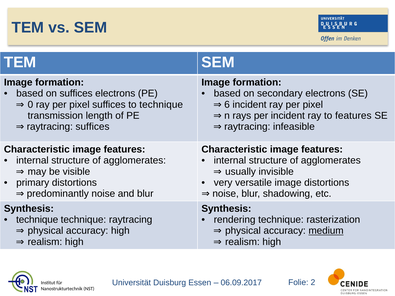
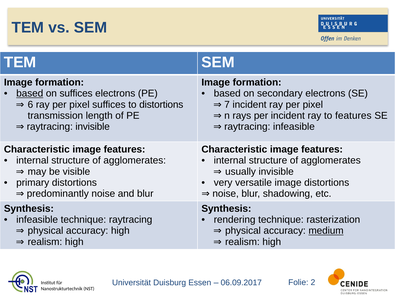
based at (30, 94) underline: none -> present
0: 0 -> 6
to technique: technique -> distortions
6: 6 -> 7
raytracing suffices: suffices -> invisible
technique at (37, 220): technique -> infeasible
